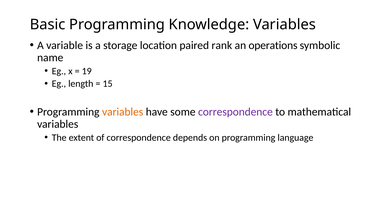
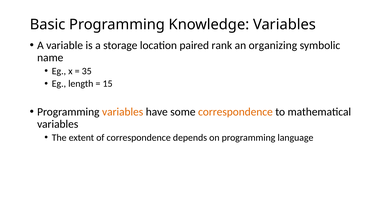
operations: operations -> organizing
19: 19 -> 35
correspondence at (235, 112) colour: purple -> orange
